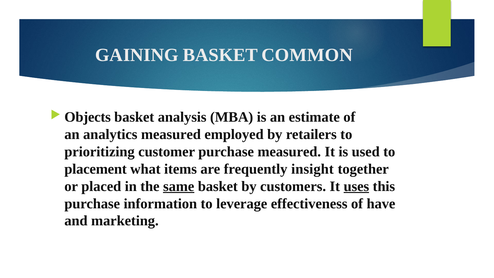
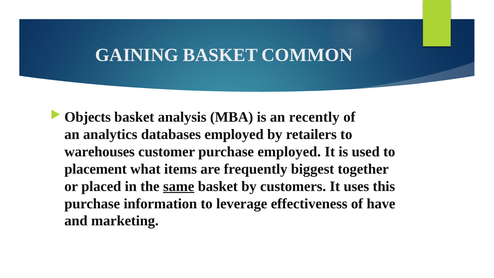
estimate: estimate -> recently
analytics measured: measured -> databases
prioritizing: prioritizing -> warehouses
purchase measured: measured -> employed
insight: insight -> biggest
uses underline: present -> none
